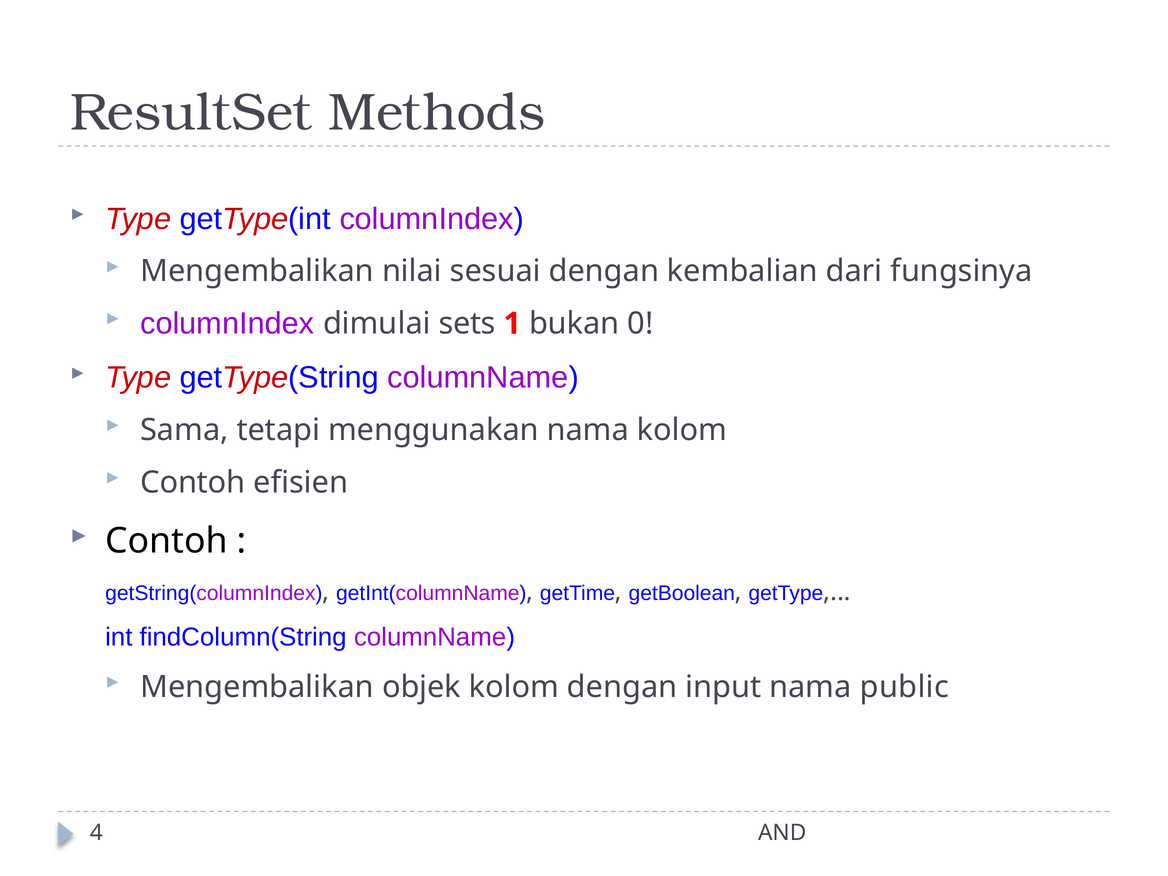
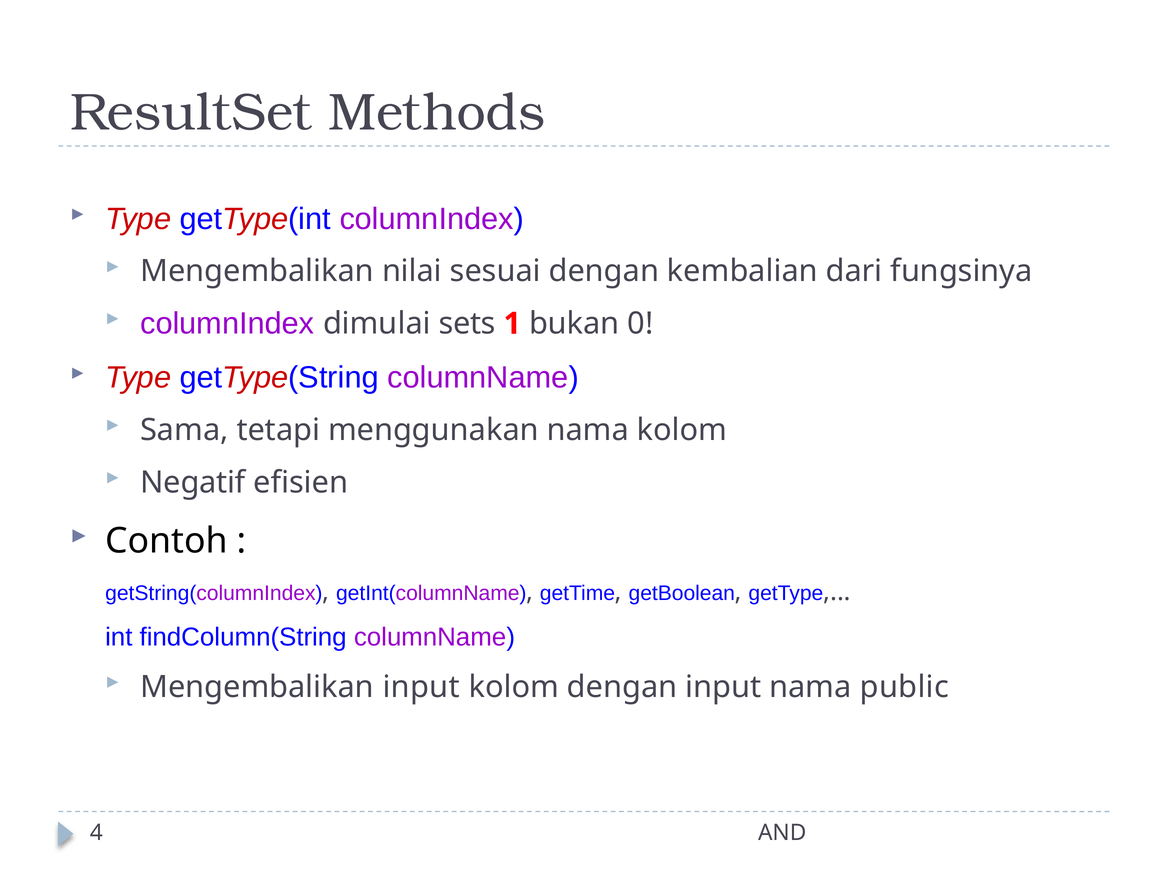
Contoh at (193, 483): Contoh -> Negatif
Mengembalikan objek: objek -> input
